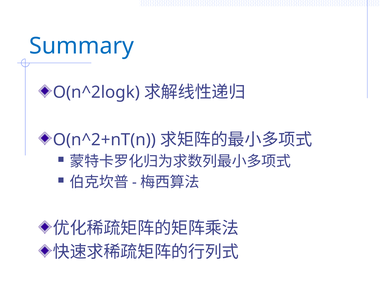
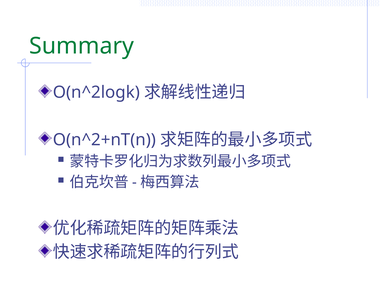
Summary colour: blue -> green
